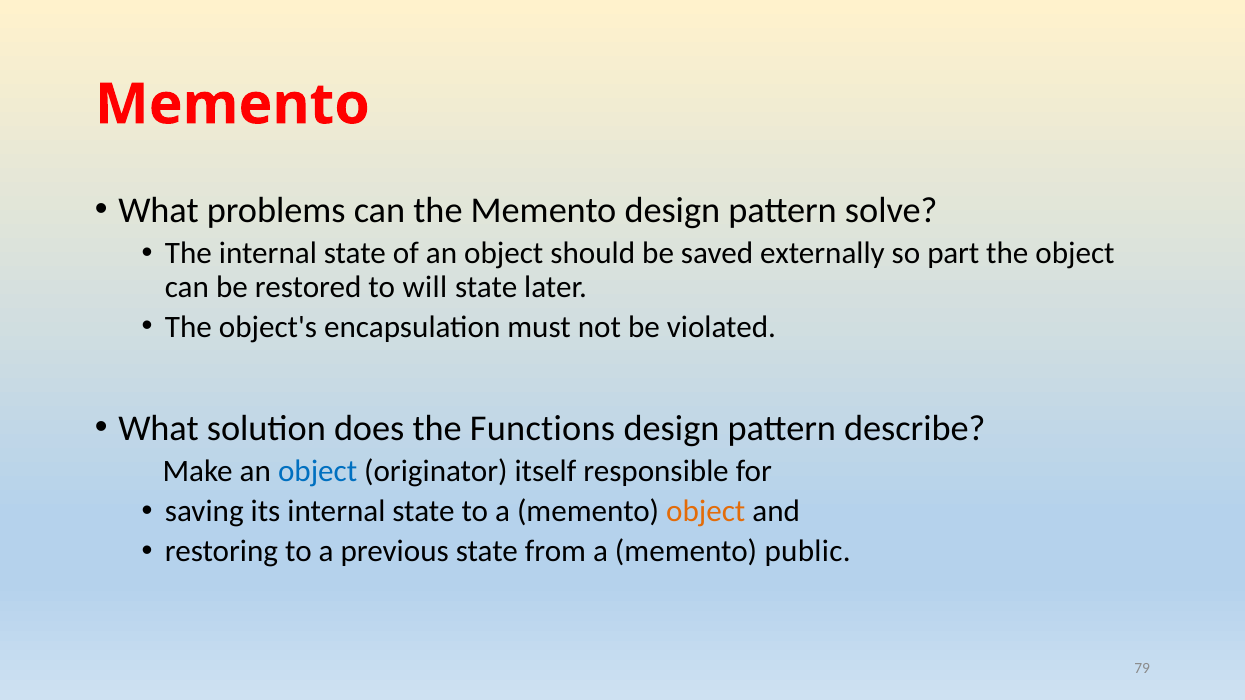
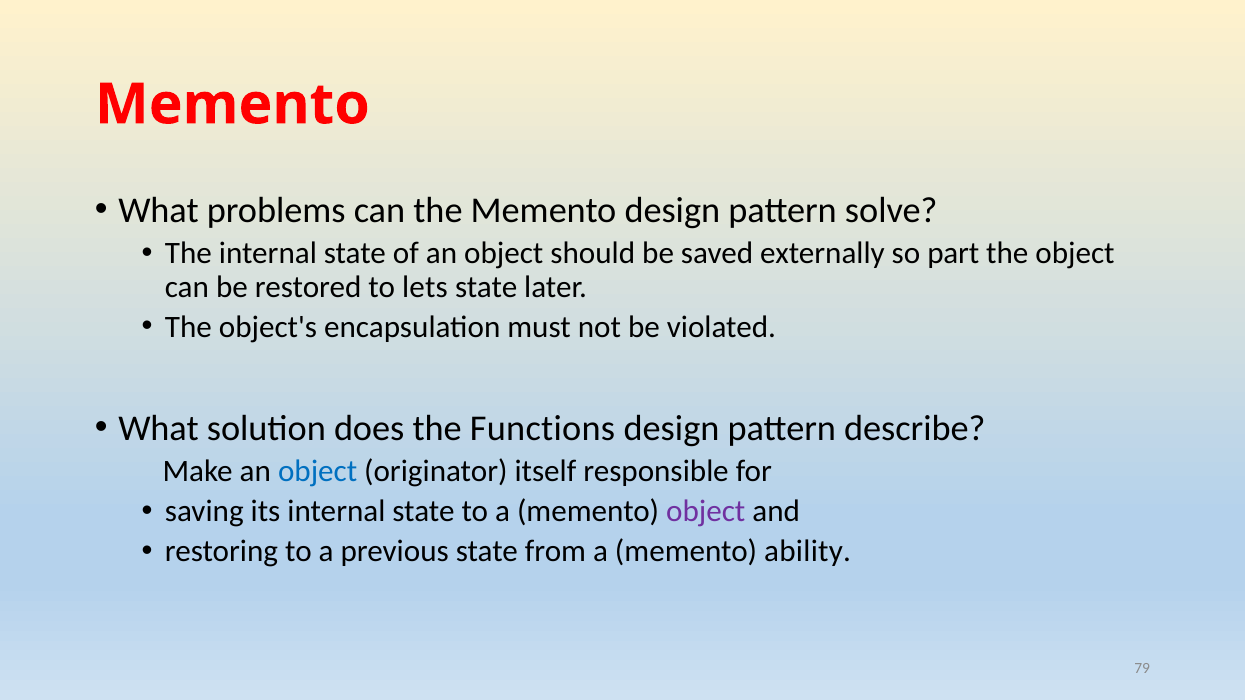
will: will -> lets
object at (706, 511) colour: orange -> purple
public: public -> ability
